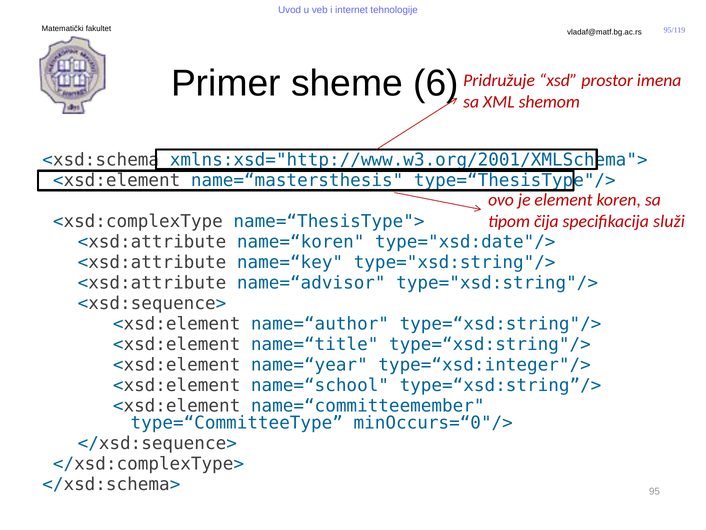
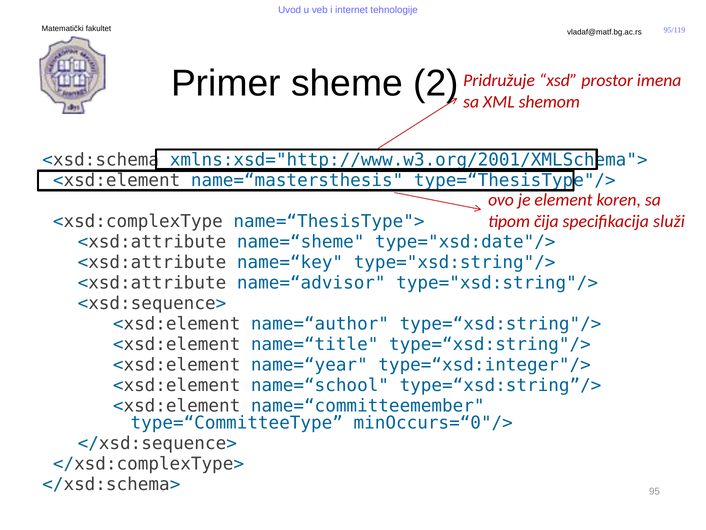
6: 6 -> 2
name=“koren: name=“koren -> name=“sheme
